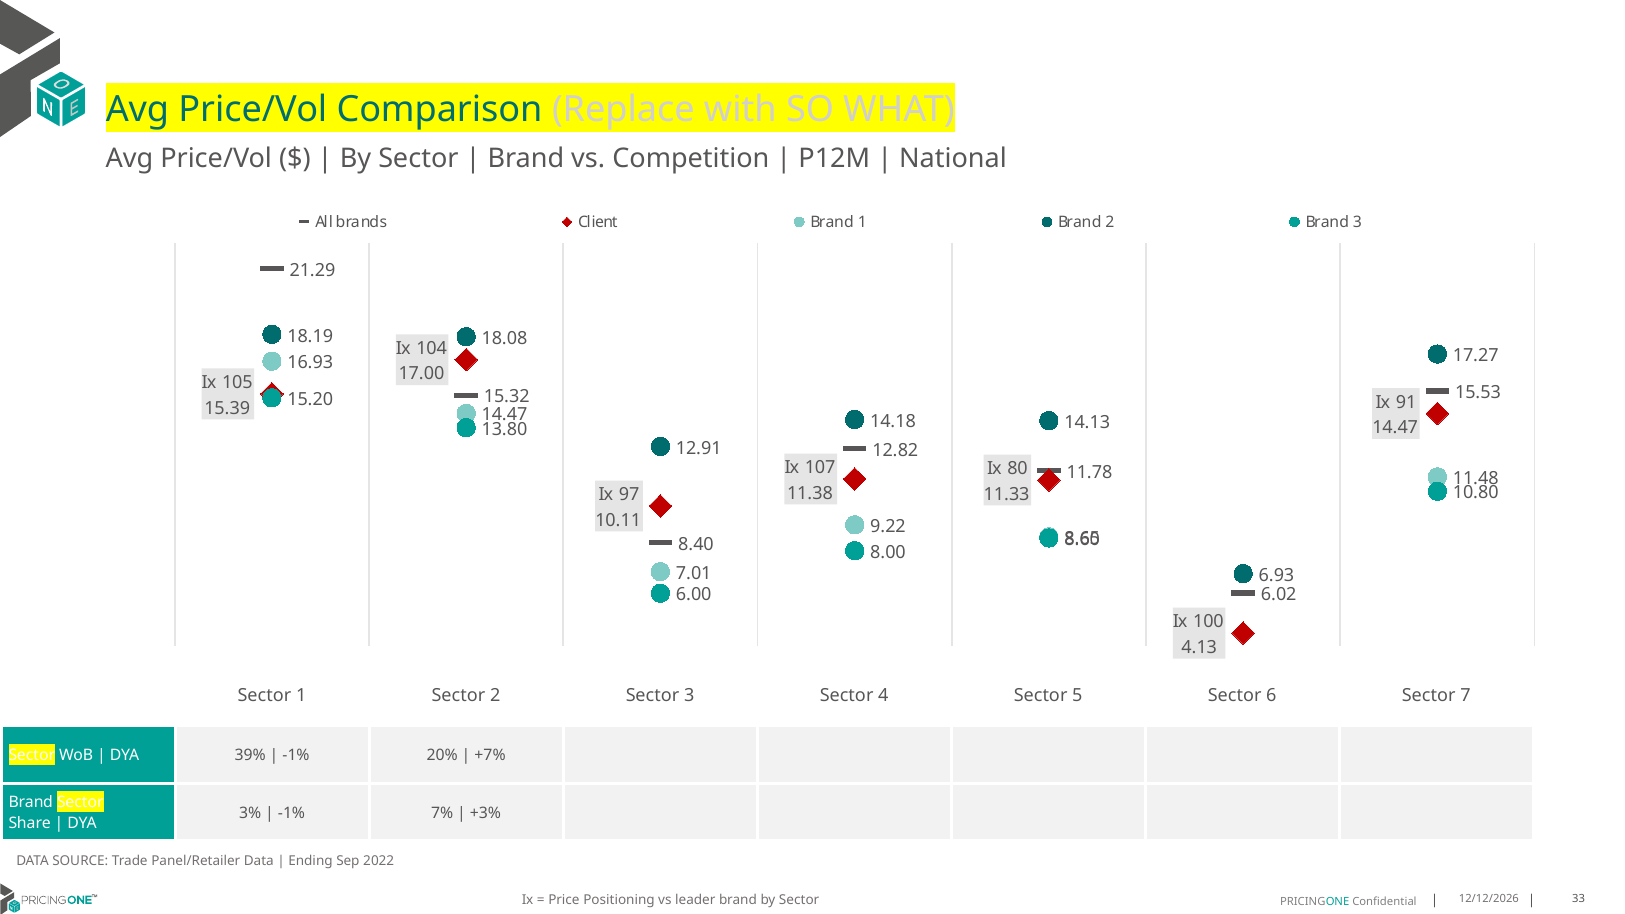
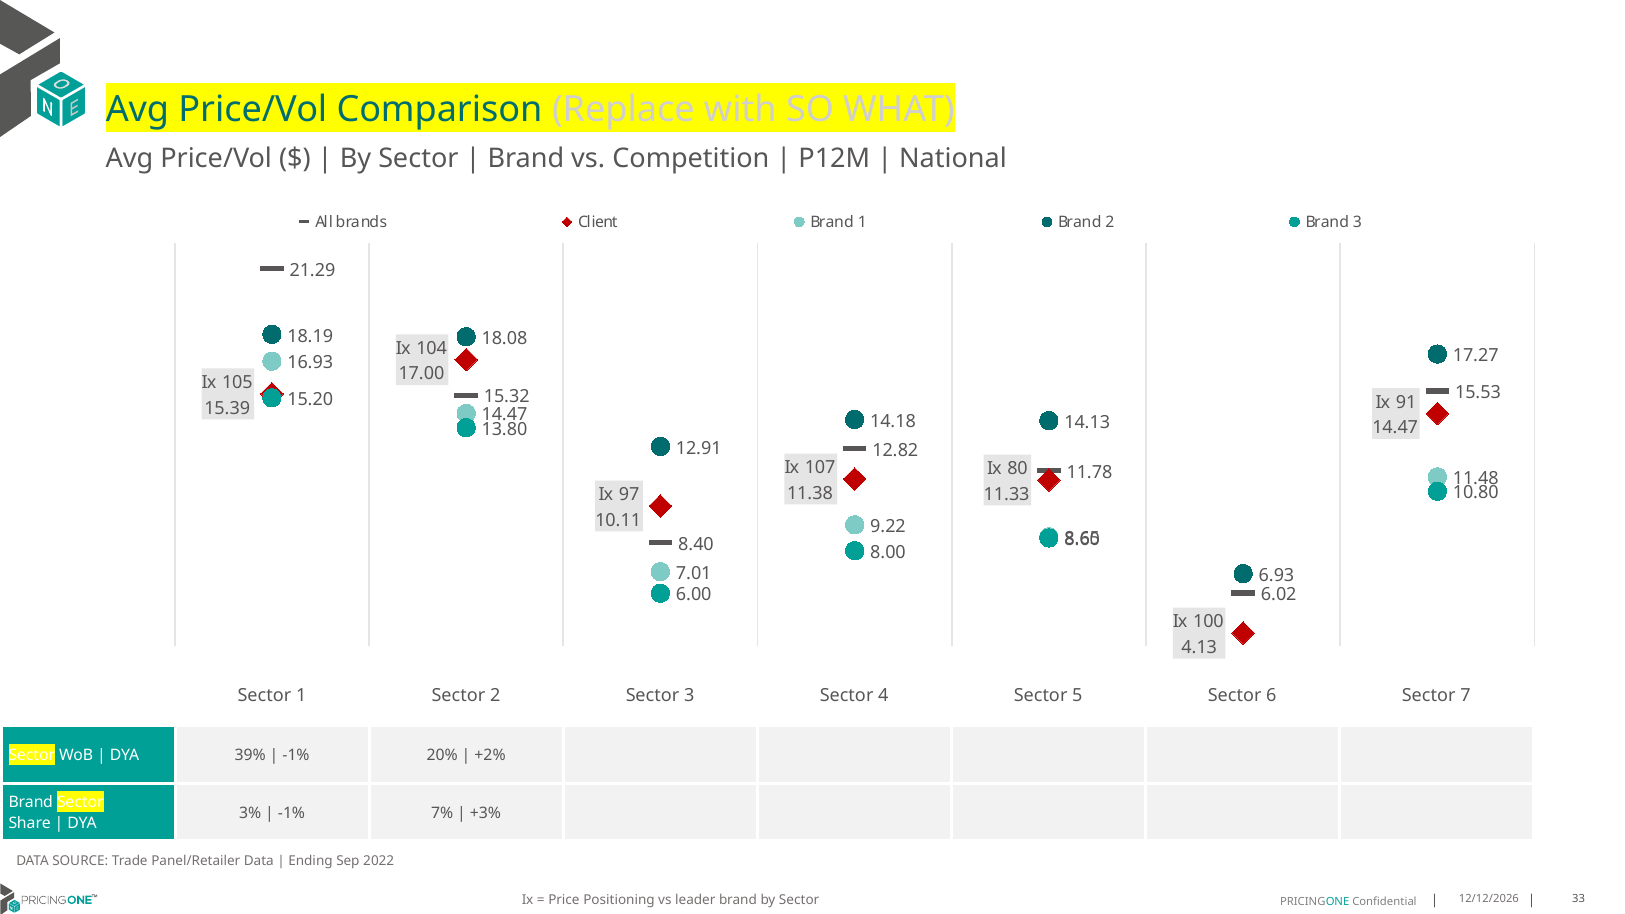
+7%: +7% -> +2%
